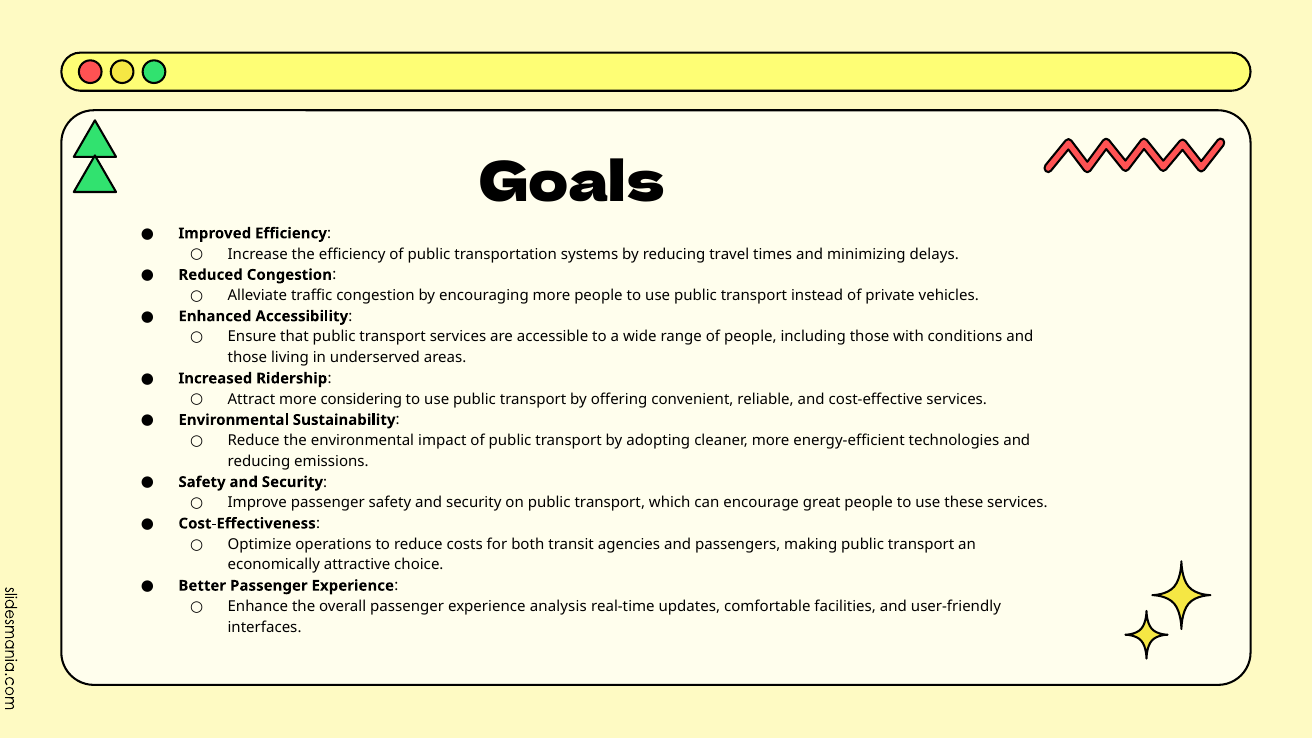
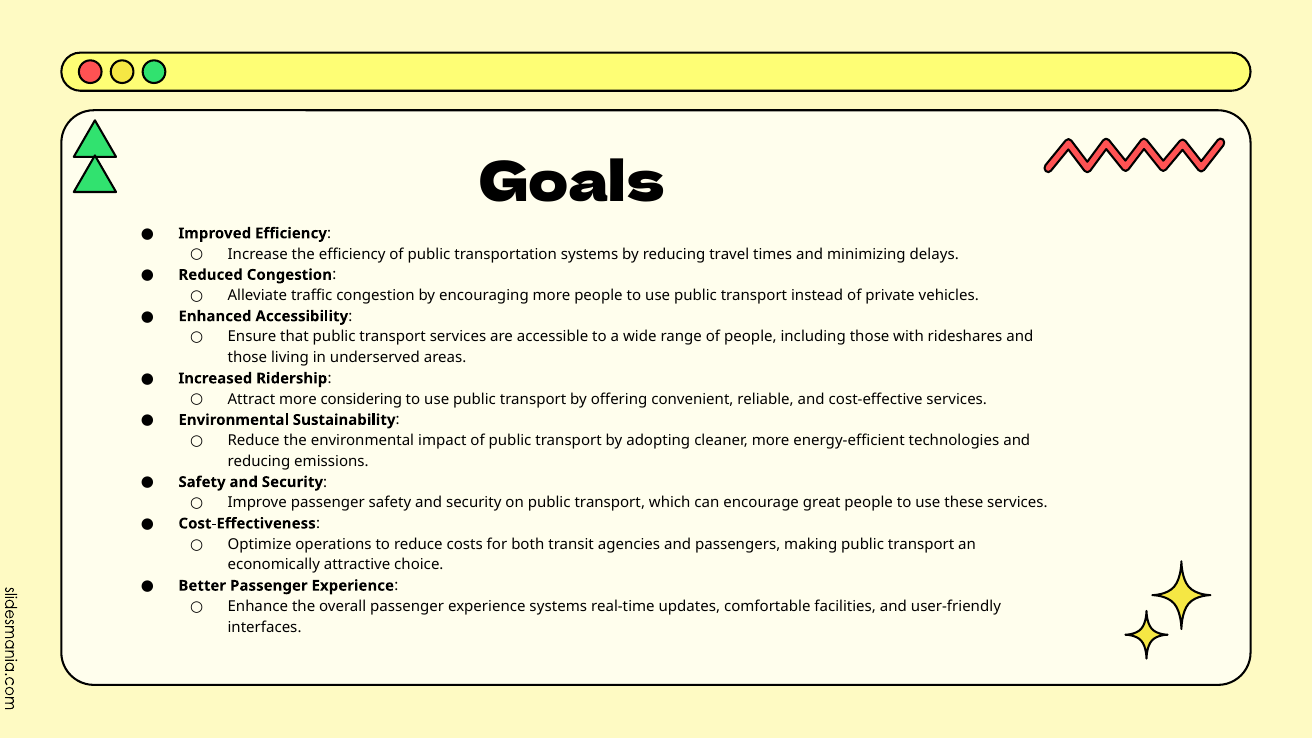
conditions: conditions -> rideshares
experience analysis: analysis -> systems
